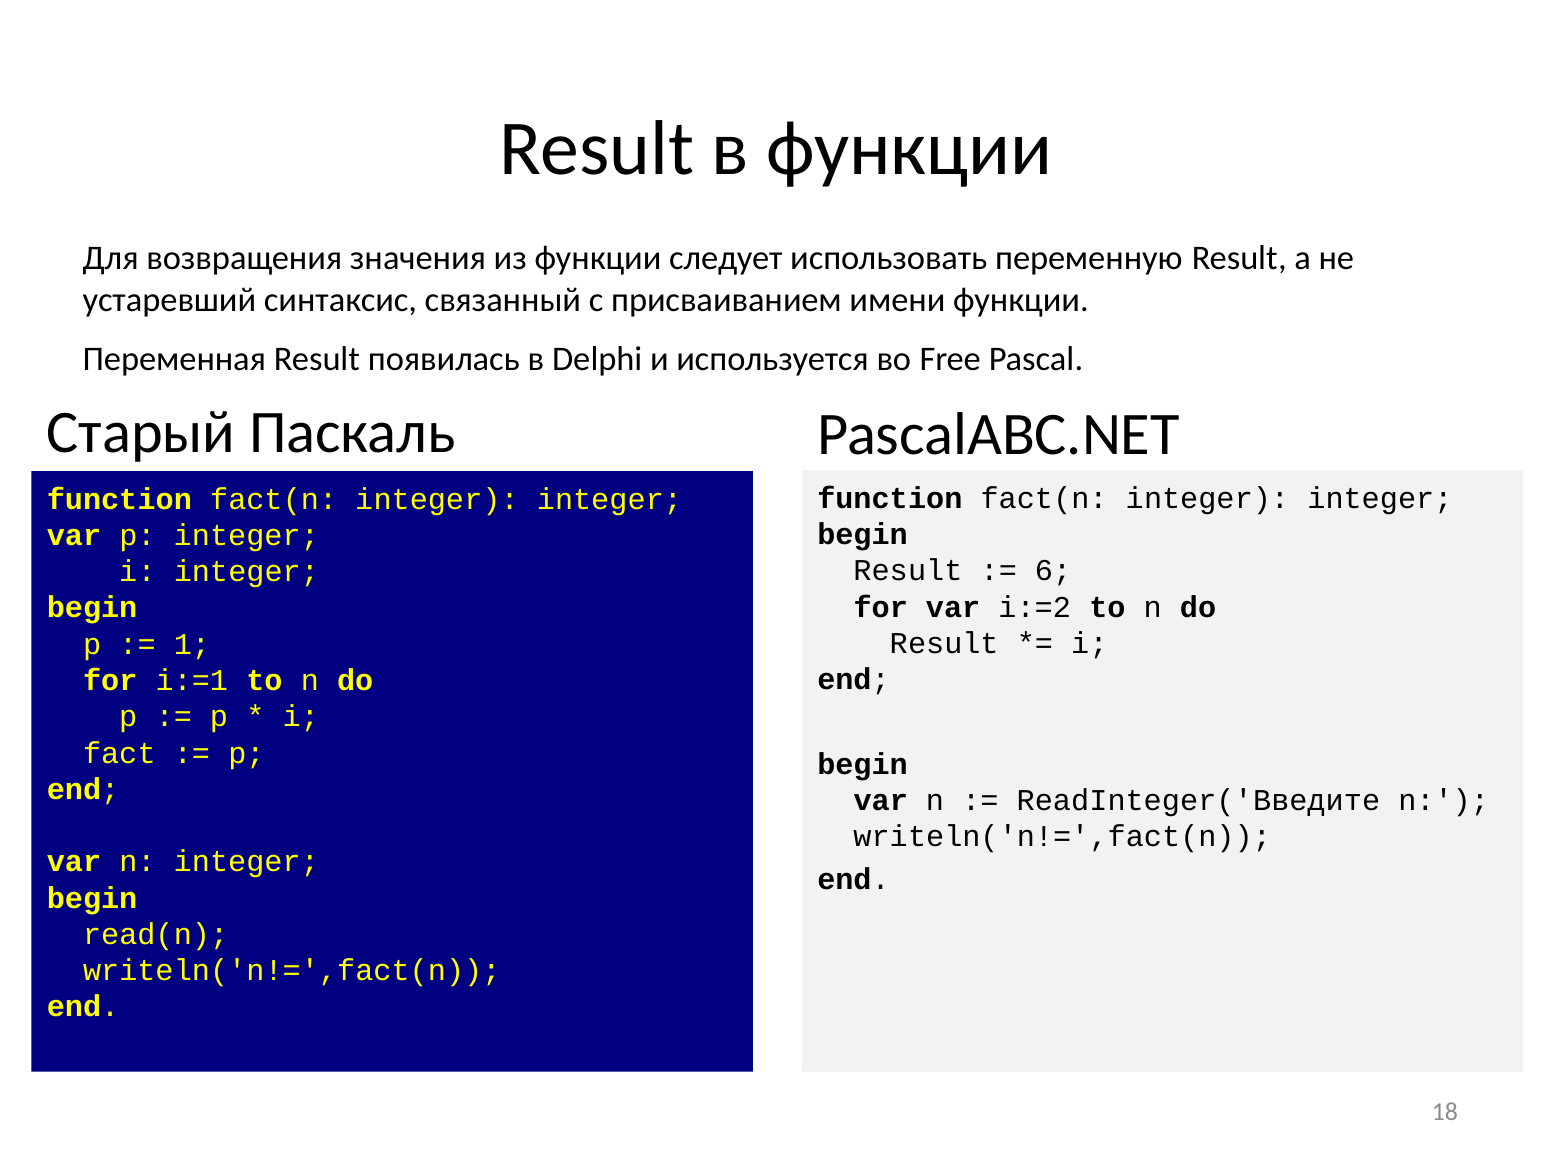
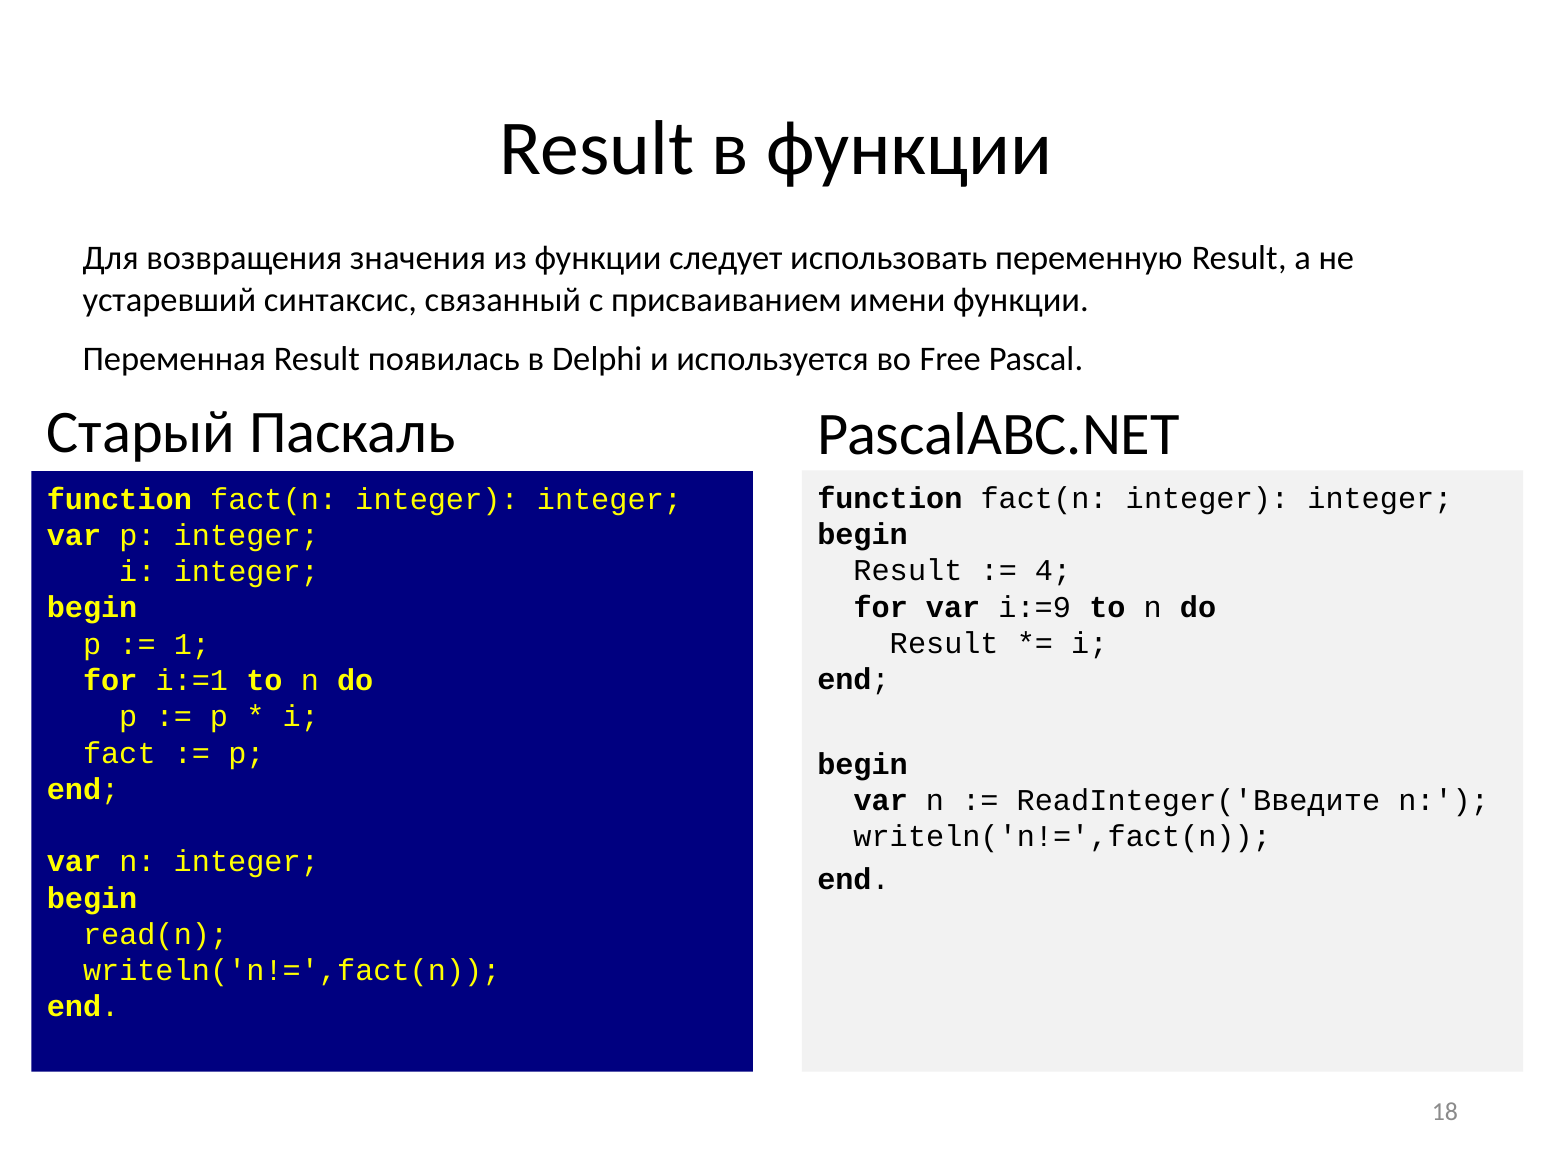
6: 6 -> 4
i:=2: i:=2 -> i:=9
